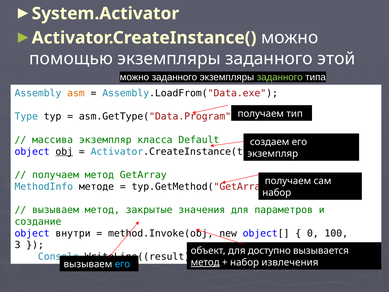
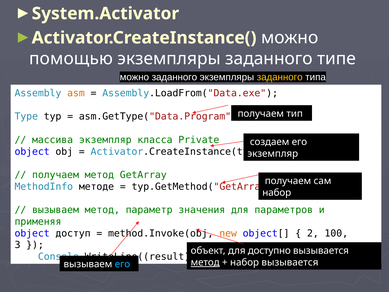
этой: этой -> типе
заданного at (280, 77) colour: light green -> yellow
Default: Default -> Private
obj underline: present -> none
закрытые: закрытые -> параметр
создание: создание -> применяя
внутри: внутри -> доступ
new colour: black -> orange
0: 0 -> 2
набор извлечения: извлечения -> вызывается
